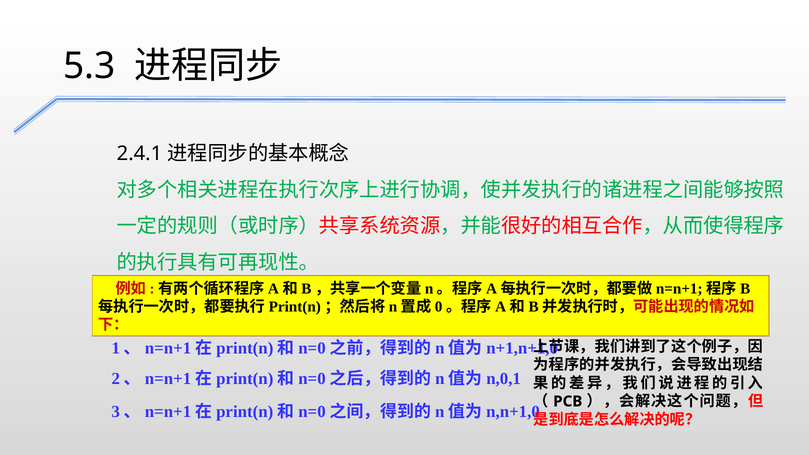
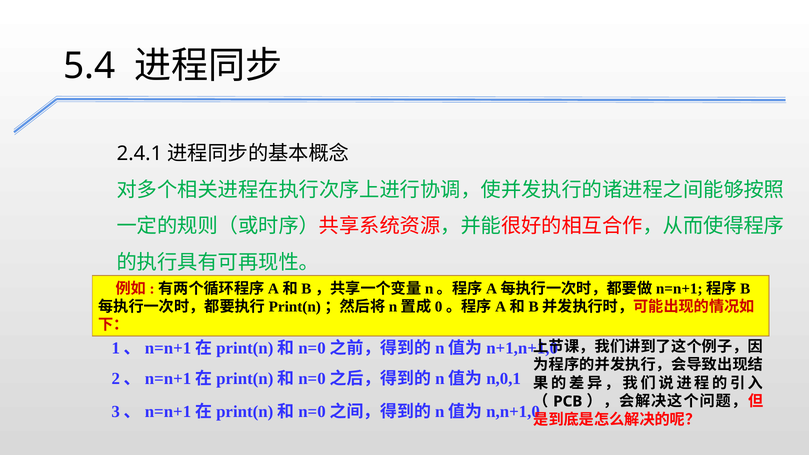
5.3: 5.3 -> 5.4
